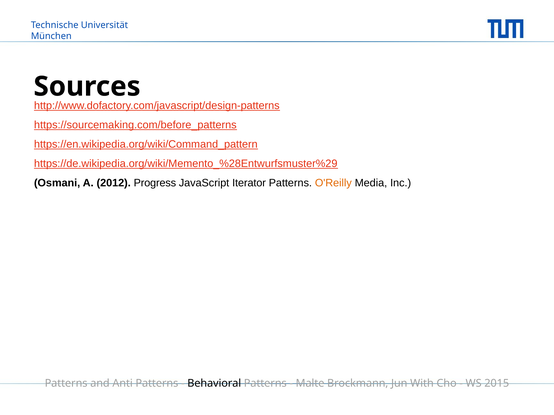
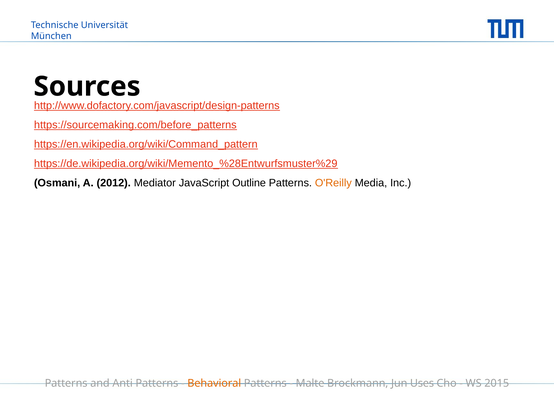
Progress: Progress -> Mediator
Iterator: Iterator -> Outline
Behavioral colour: black -> orange
With: With -> Uses
